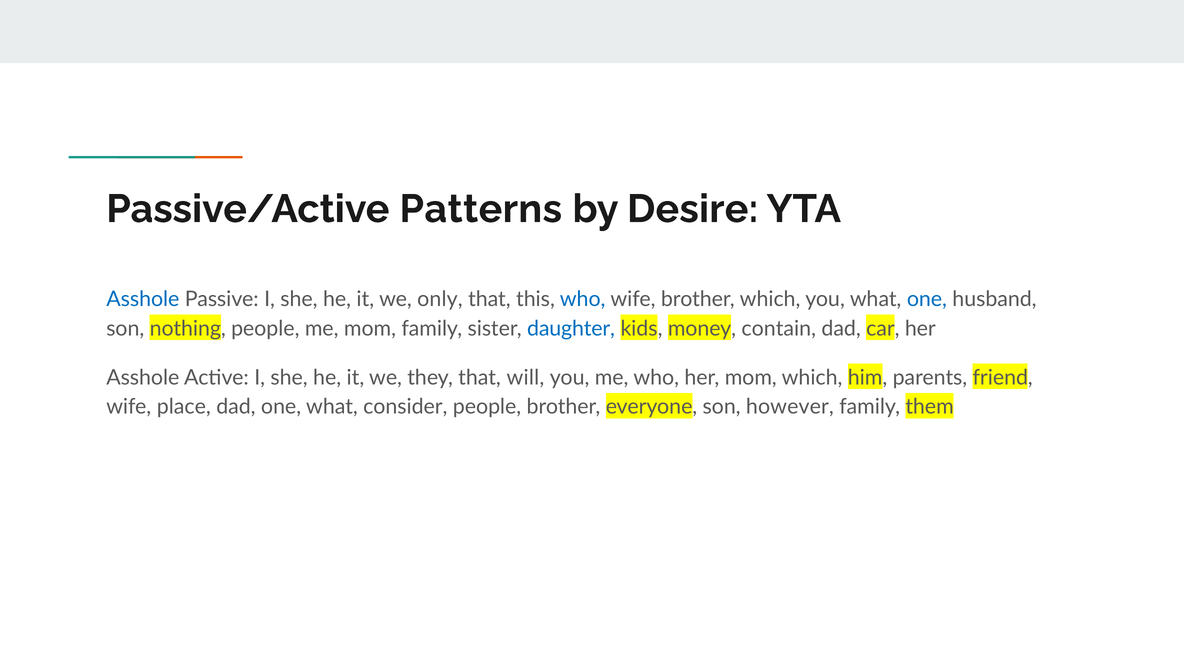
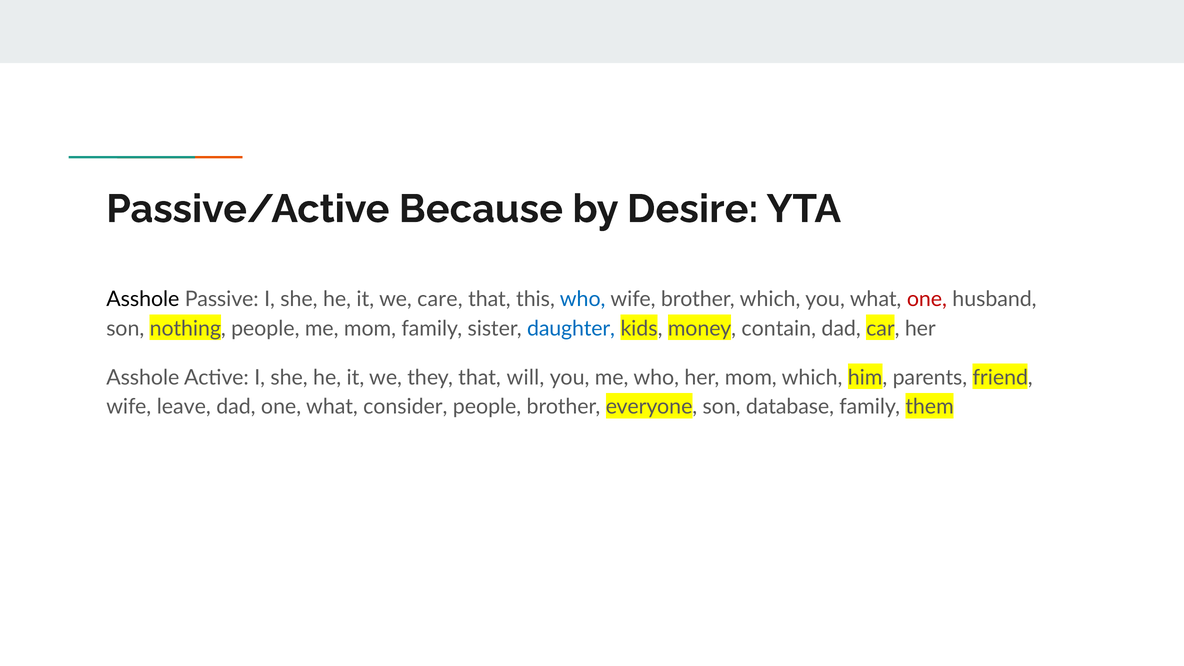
Patterns: Patterns -> Because
Asshole at (143, 299) colour: blue -> black
only: only -> care
one at (927, 299) colour: blue -> red
place: place -> leave
however: however -> database
